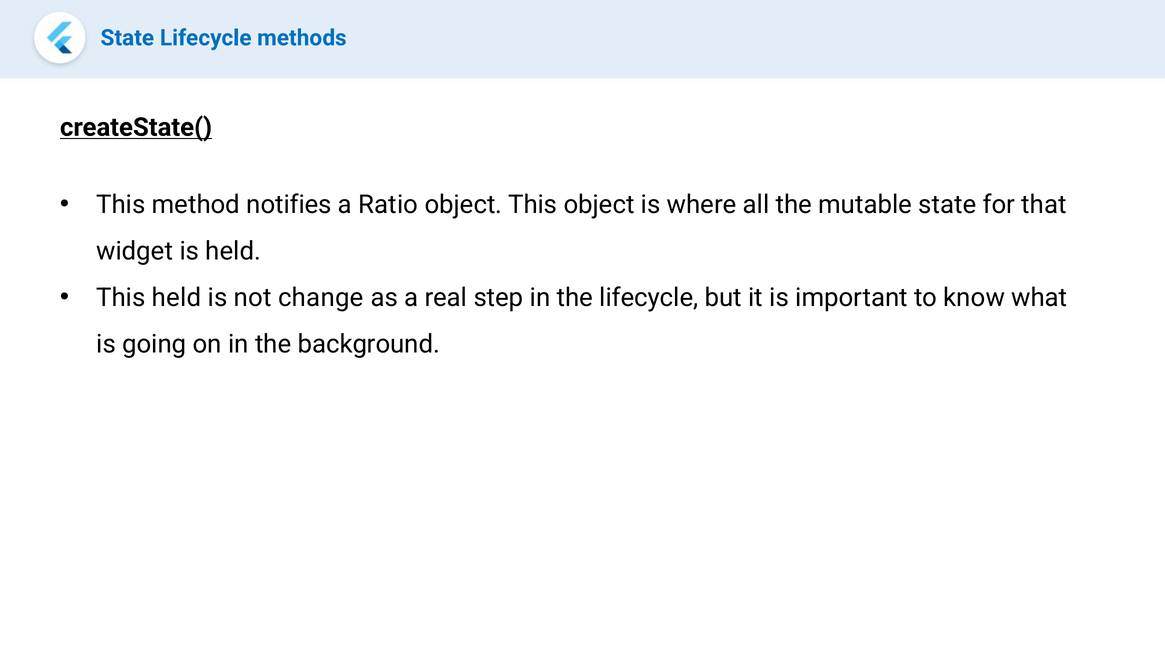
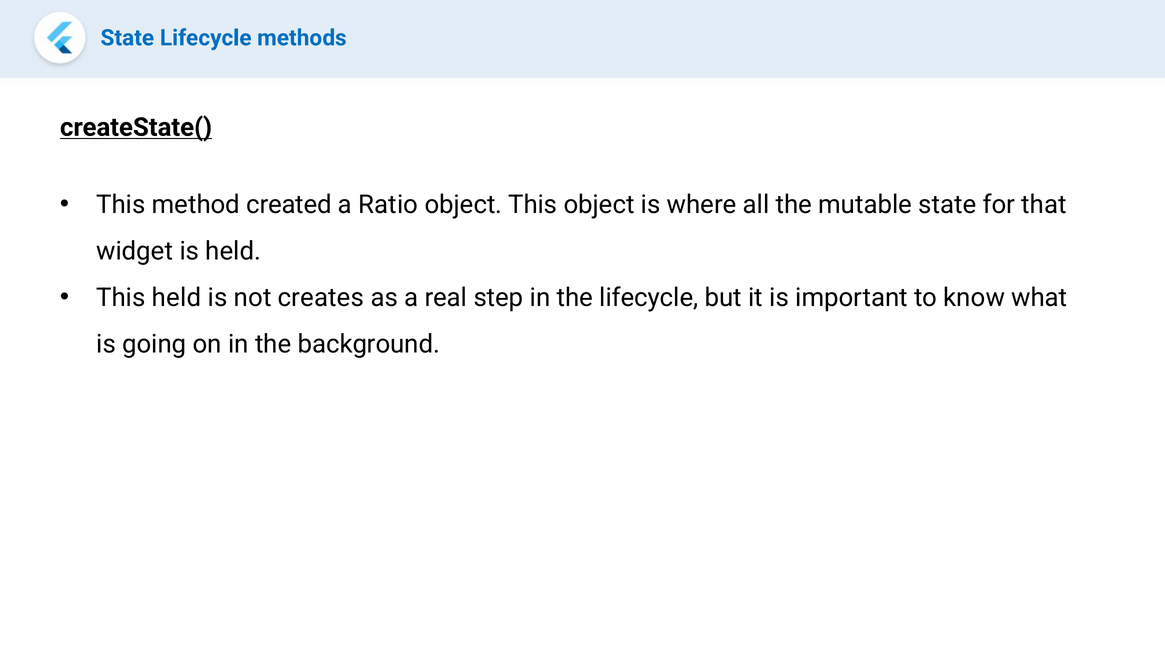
notifies: notifies -> created
change: change -> creates
